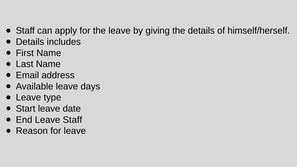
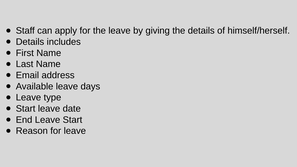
Leave Staff: Staff -> Start
